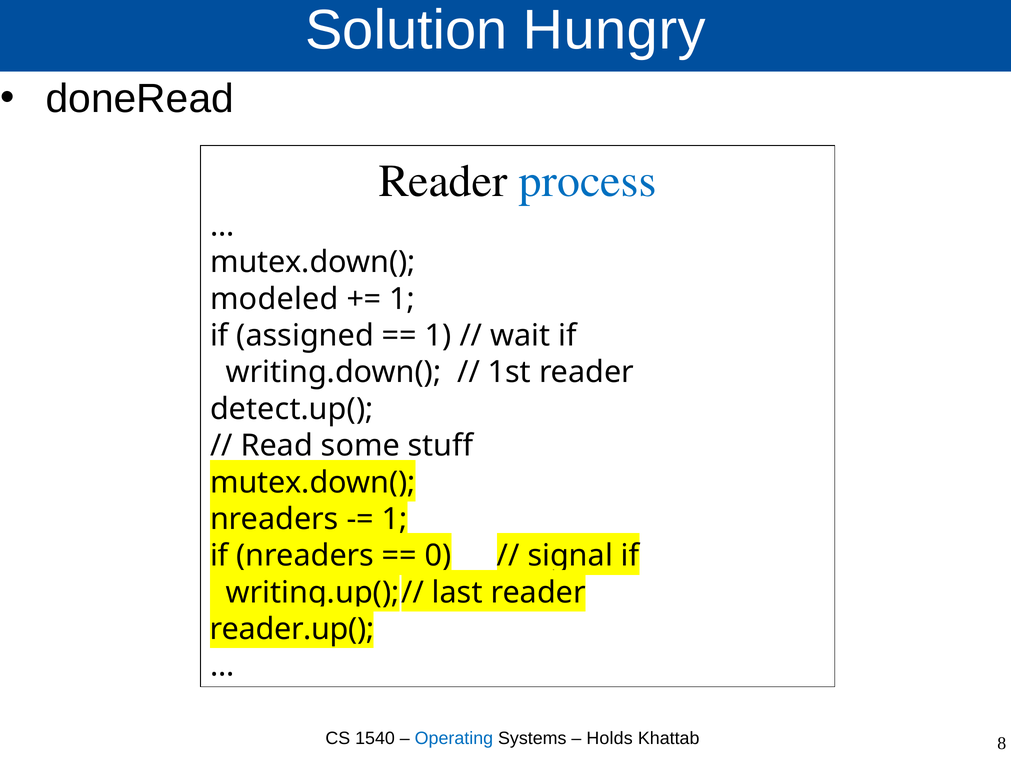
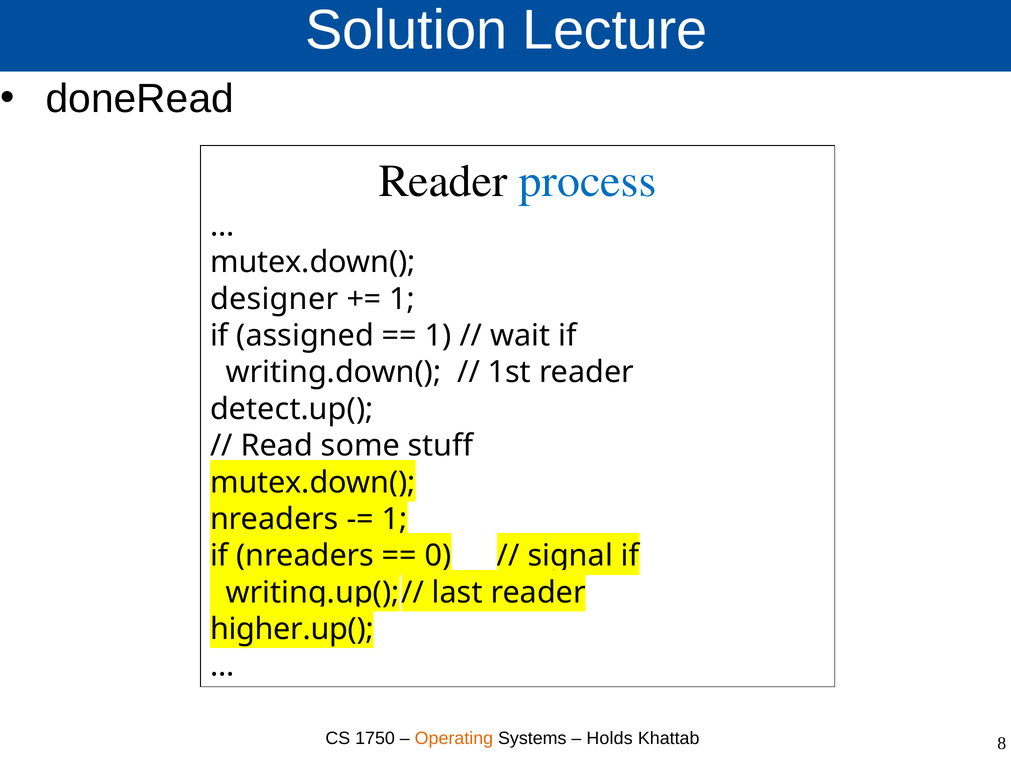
Hungry: Hungry -> Lecture
modeled: modeled -> designer
reader.up(: reader.up( -> higher.up(
1540: 1540 -> 1750
Operating colour: blue -> orange
